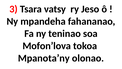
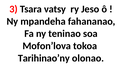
Mpanota’ny: Mpanota’ny -> Tarihinao’ny
